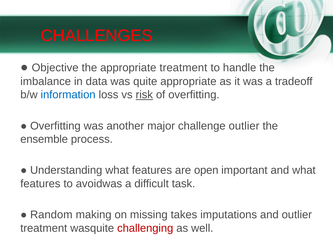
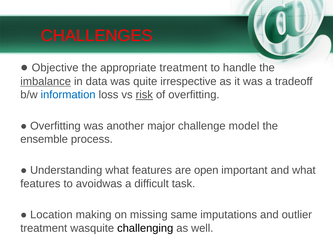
imbalance underline: none -> present
quite appropriate: appropriate -> irrespective
challenge outlier: outlier -> model
Random: Random -> Location
takes: takes -> same
challenging colour: red -> black
